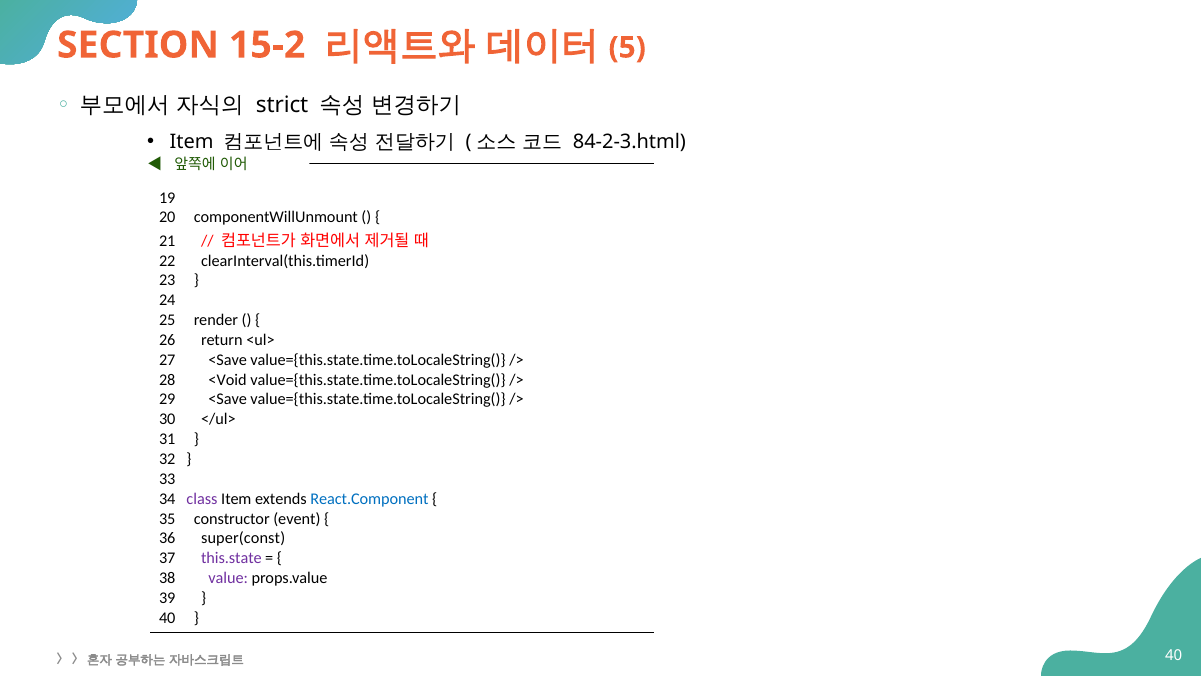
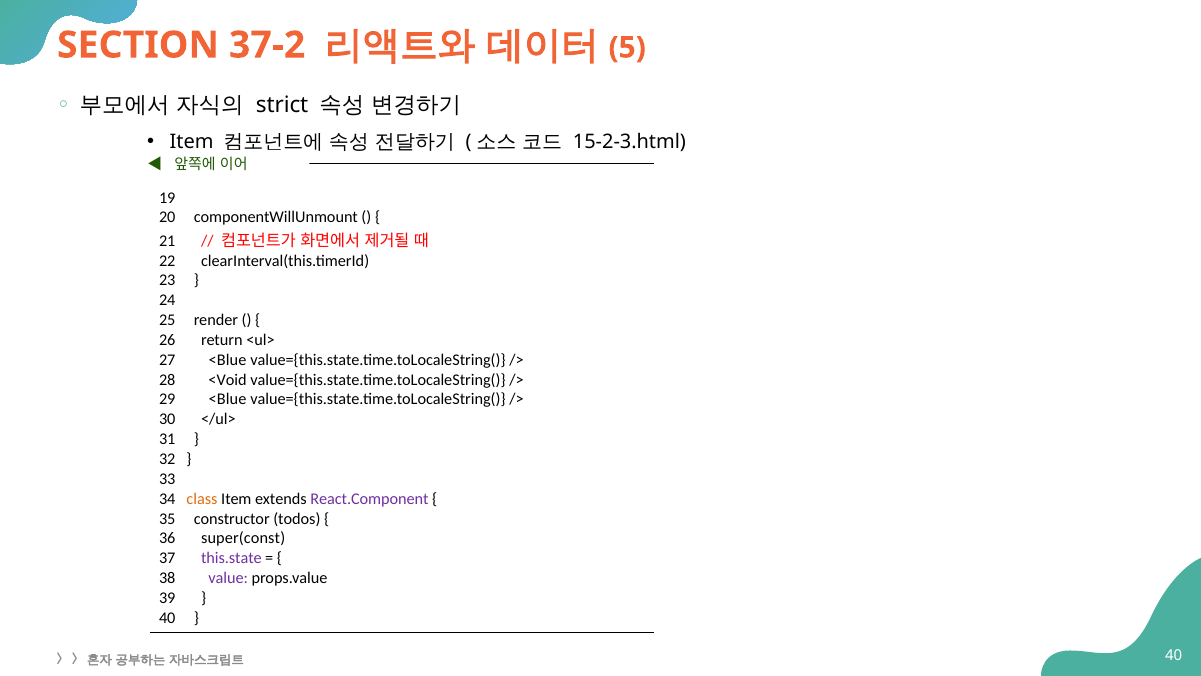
15-2: 15-2 -> 37-2
84-2-3.html: 84-2-3.html -> 15-2-3.html
27 <Save: <Save -> <Blue
29 <Save: <Save -> <Blue
class colour: purple -> orange
React.Component colour: blue -> purple
event: event -> todos
